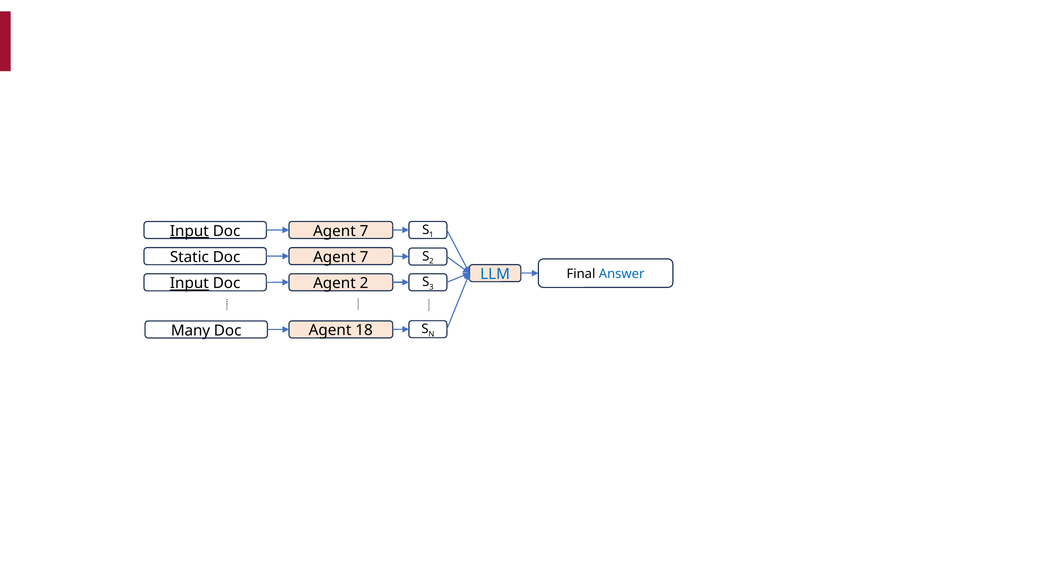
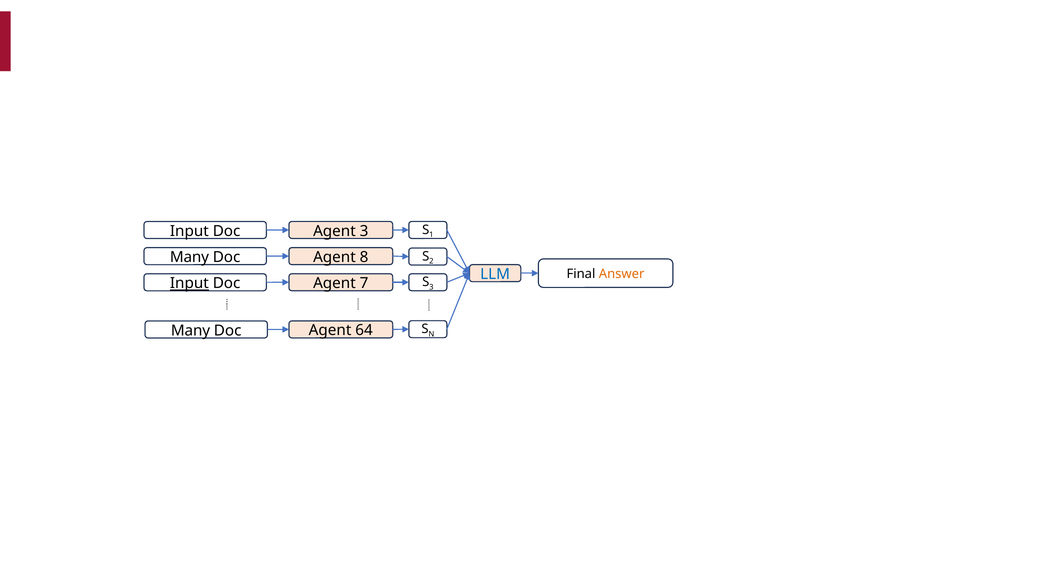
7 at (364, 231): 7 -> 3
Input at (189, 231) underline: present -> none
7 at (364, 257): 7 -> 8
Static at (189, 257): Static -> Many
Answer colour: blue -> orange
Agent 2: 2 -> 7
18: 18 -> 64
